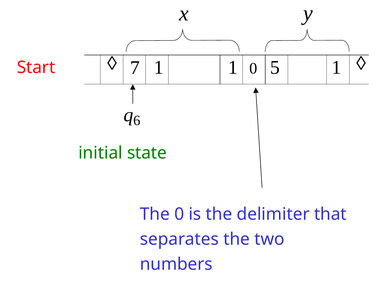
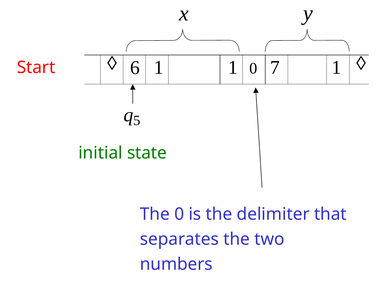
7: 7 -> 6
5: 5 -> 7
6: 6 -> 5
